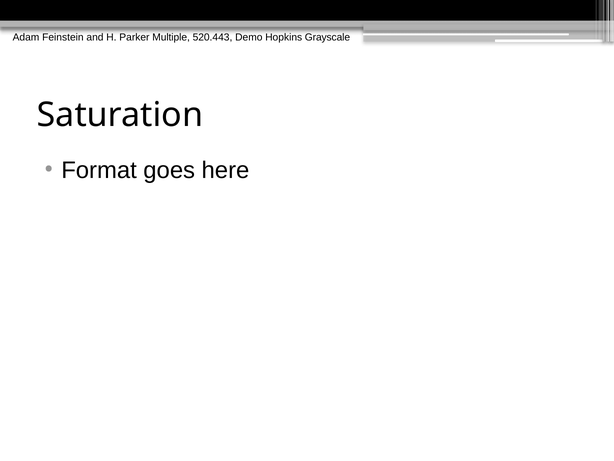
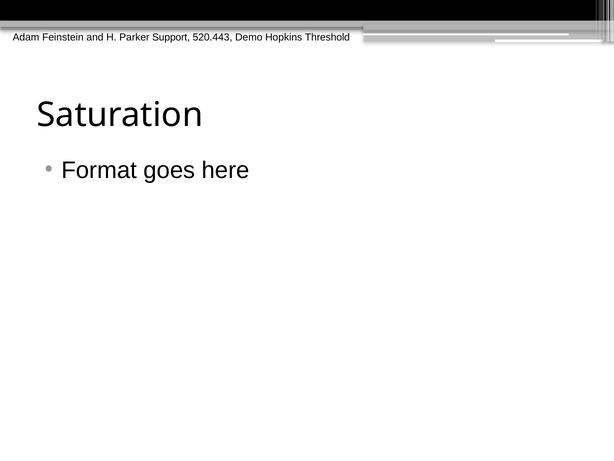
Multiple: Multiple -> Support
Grayscale: Grayscale -> Threshold
